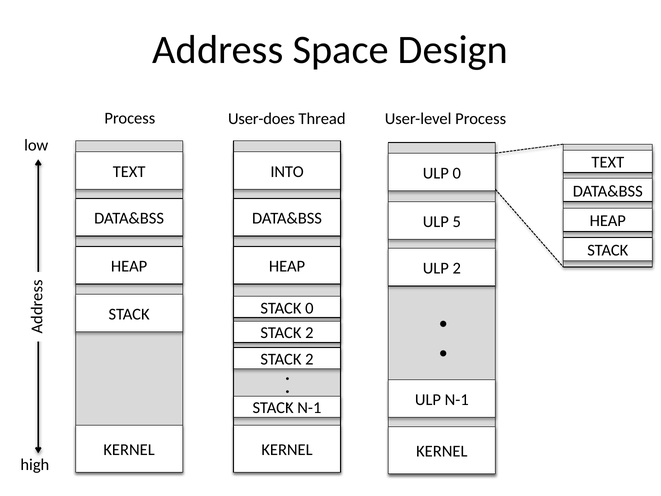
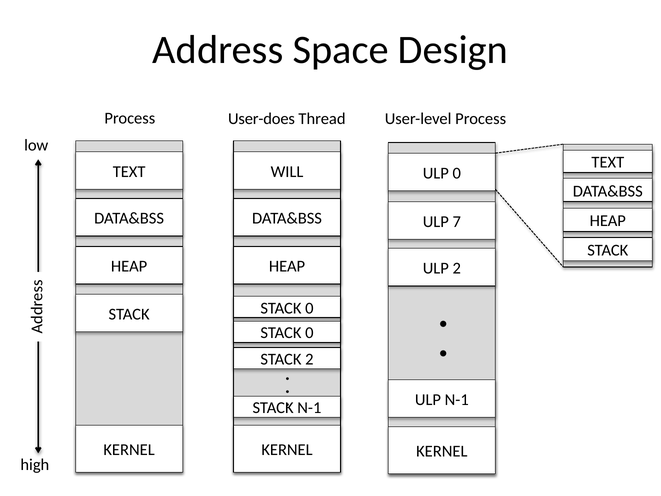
INTO: INTO -> WILL
5: 5 -> 7
2 at (309, 333): 2 -> 0
